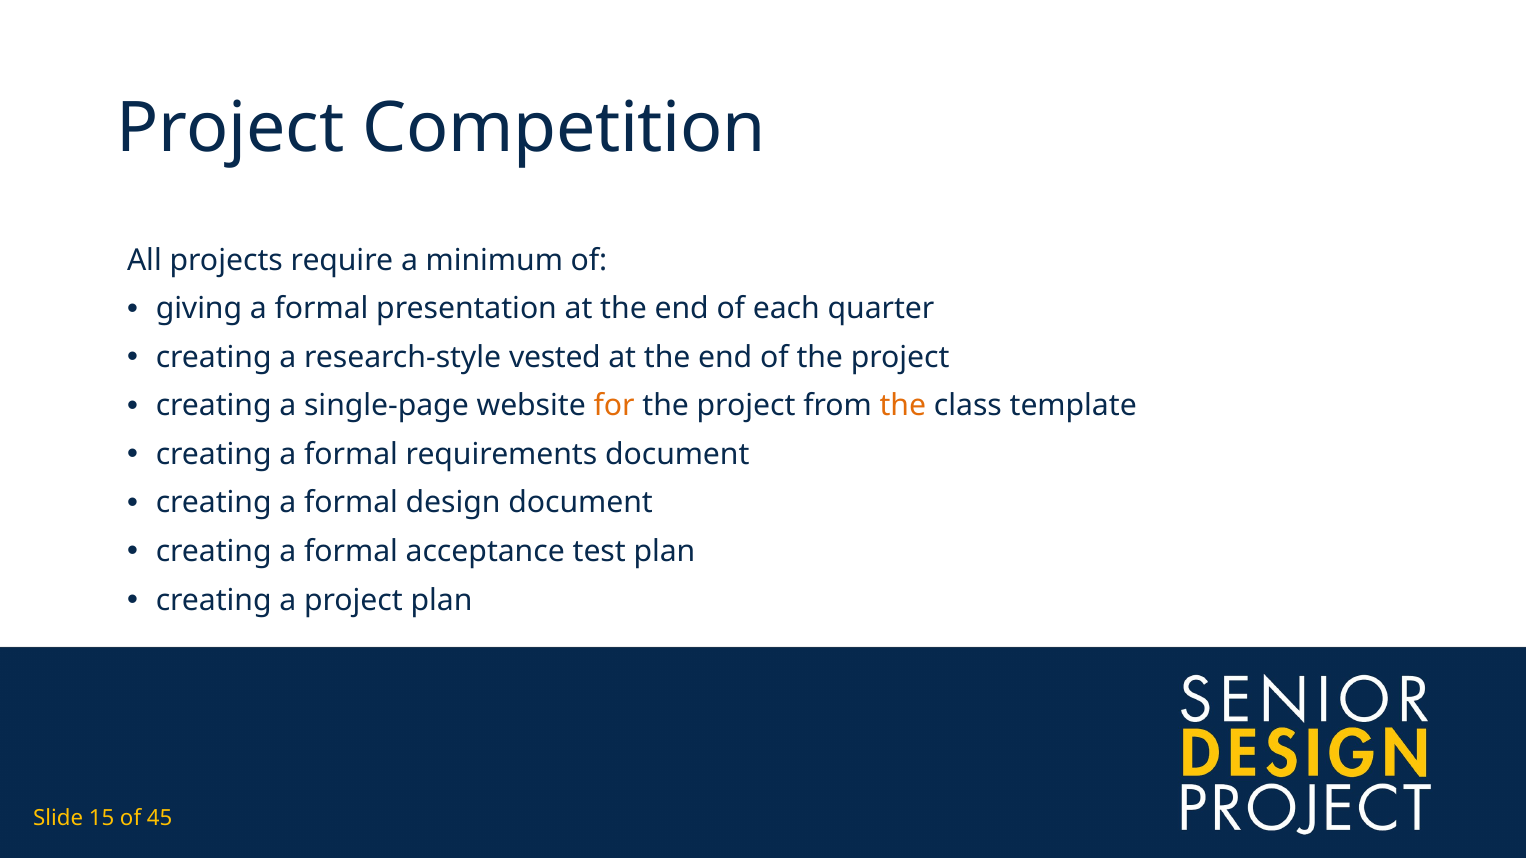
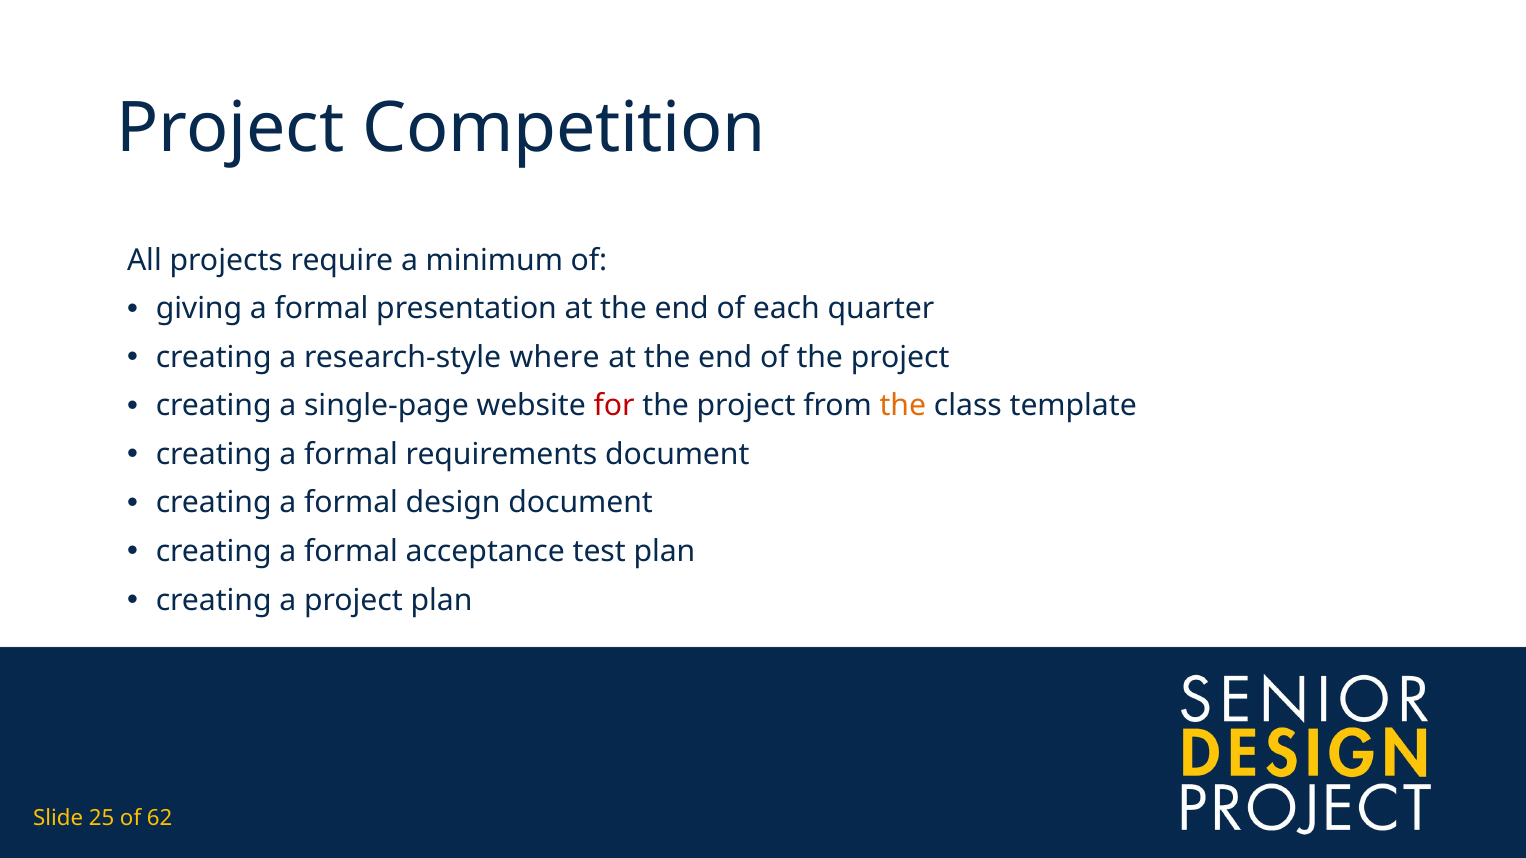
vested: vested -> where
for colour: orange -> red
15: 15 -> 25
45: 45 -> 62
